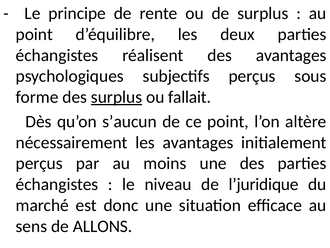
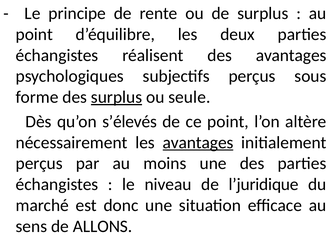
fallait: fallait -> seule
s’aucun: s’aucun -> s’élevés
avantages at (198, 142) underline: none -> present
